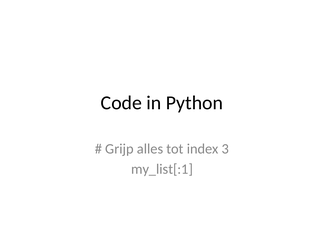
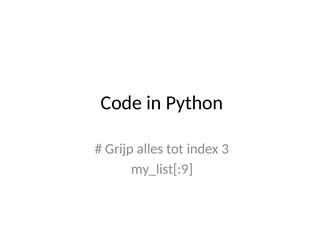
my_list[:1: my_list[:1 -> my_list[:9
